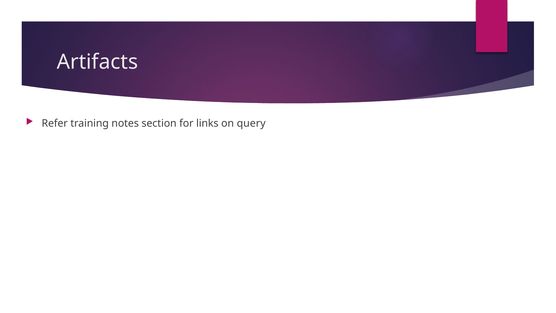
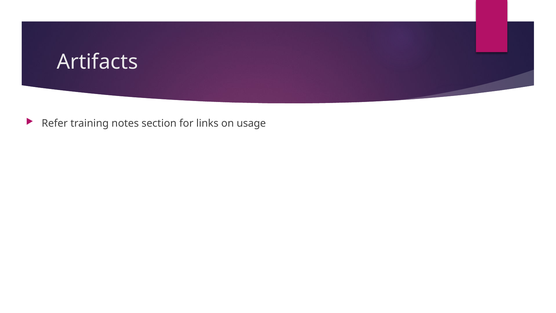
query: query -> usage
